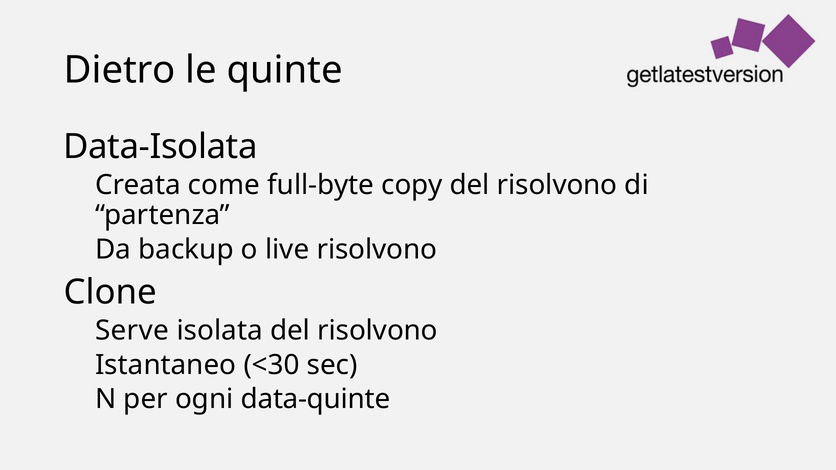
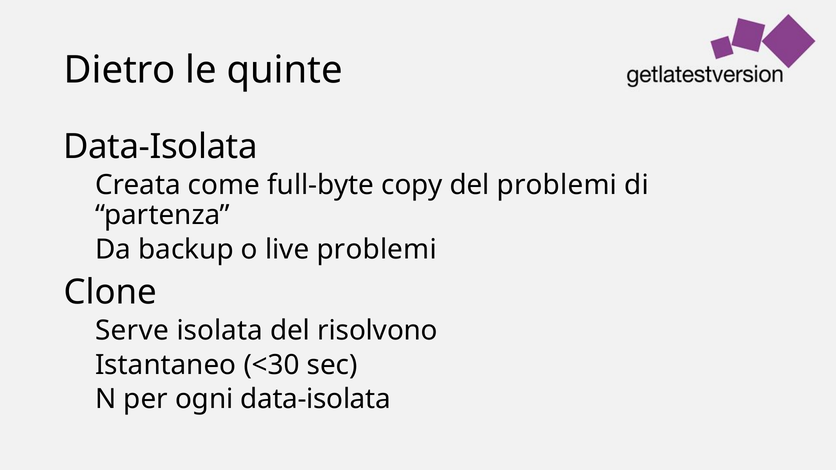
copy del risolvono: risolvono -> problemi
live risolvono: risolvono -> problemi
ogni data-quinte: data-quinte -> data-isolata
